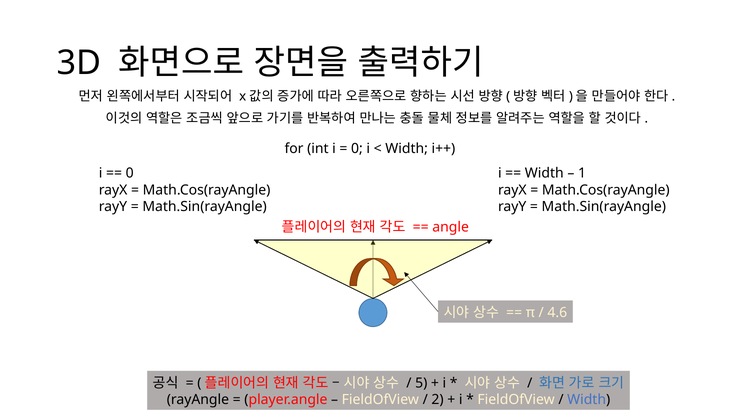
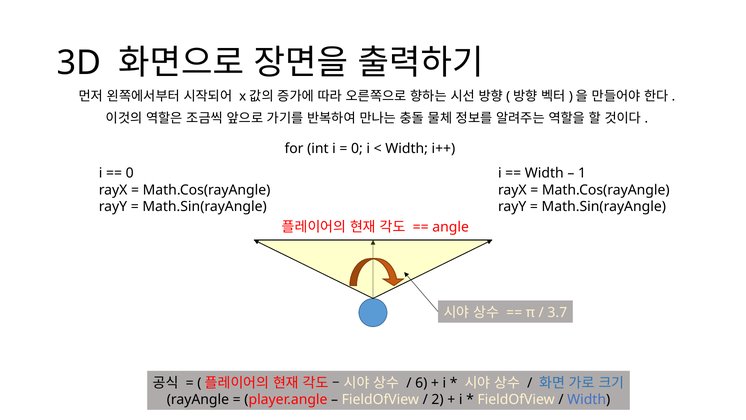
4.6: 4.6 -> 3.7
5: 5 -> 6
